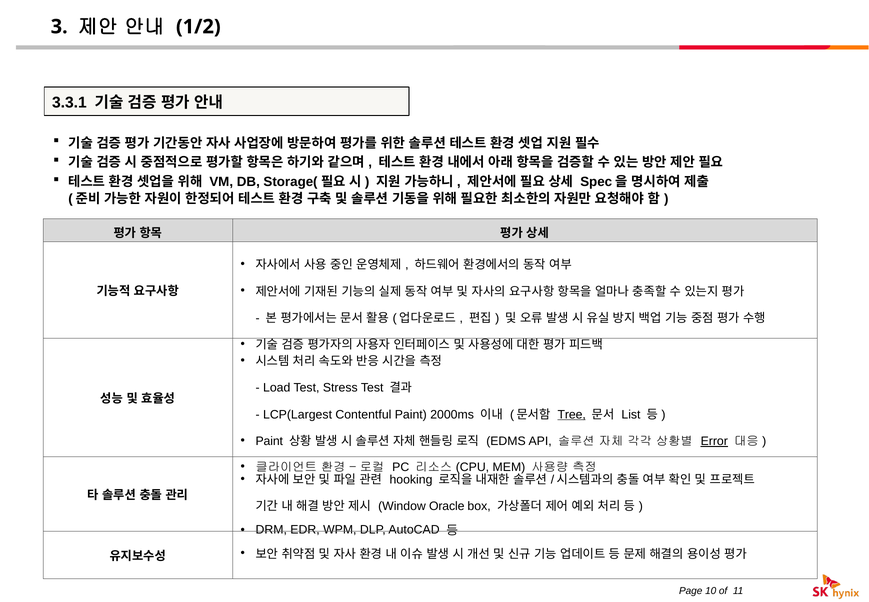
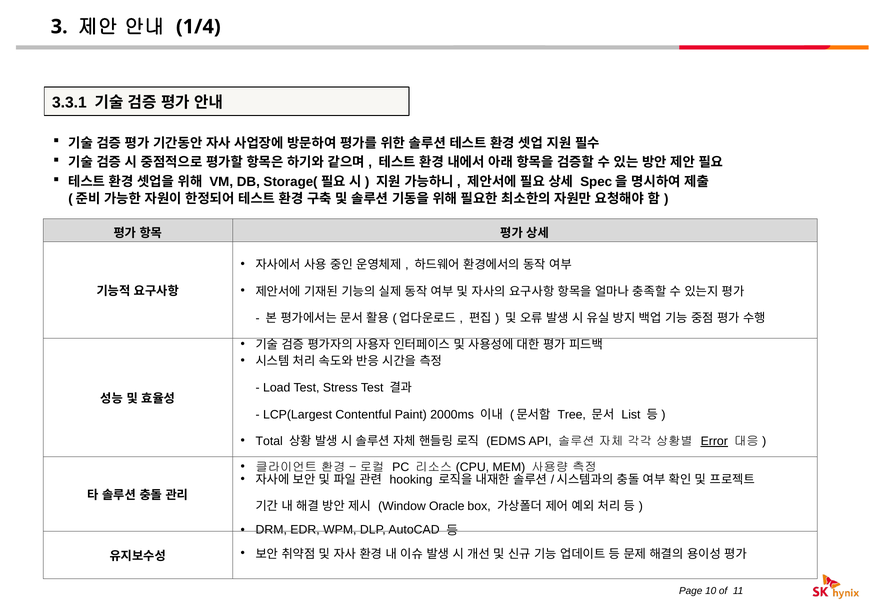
1/2: 1/2 -> 1/4
Tree underline: present -> none
Paint at (269, 441): Paint -> Total
